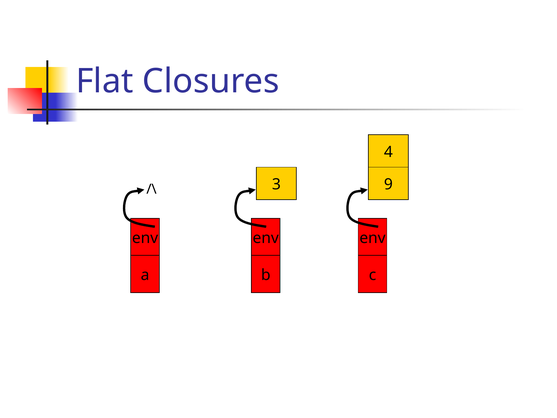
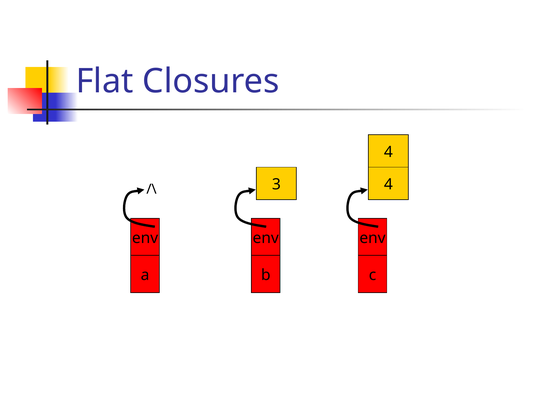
3 9: 9 -> 4
